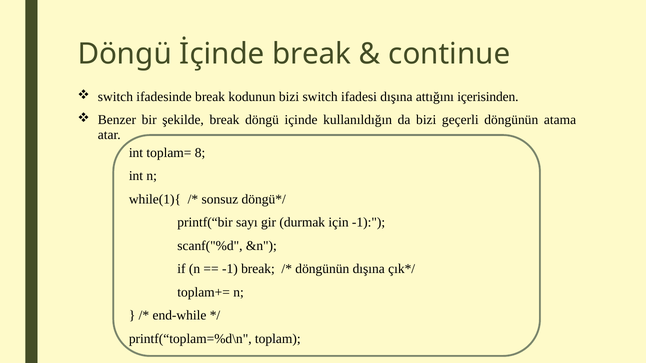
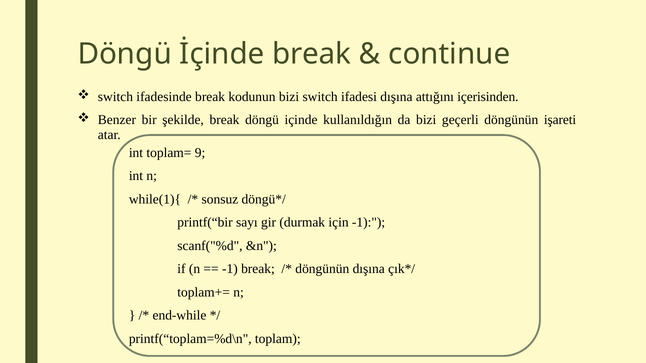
atama: atama -> işareti
8: 8 -> 9
